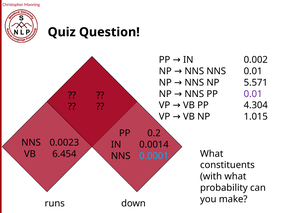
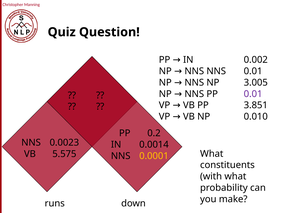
5.571: 5.571 -> 3.005
4.304: 4.304 -> 3.851
1.015: 1.015 -> 0.010
6.454: 6.454 -> 5.575
0.0001 colour: light blue -> yellow
